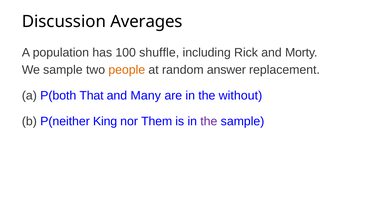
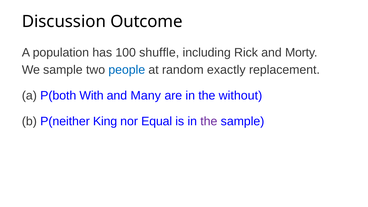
Averages: Averages -> Outcome
people colour: orange -> blue
answer: answer -> exactly
That: That -> With
Them: Them -> Equal
